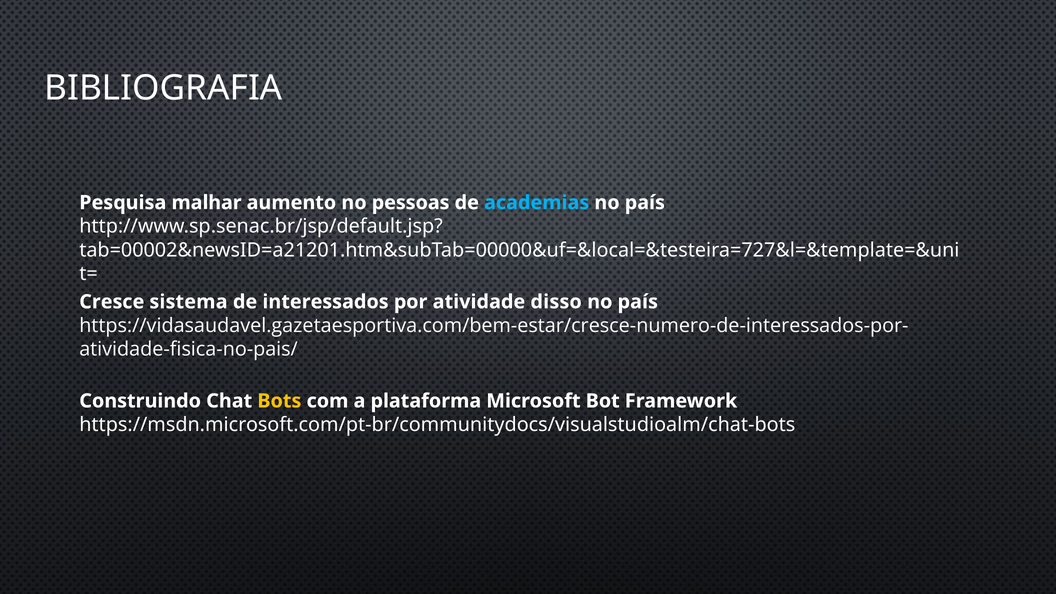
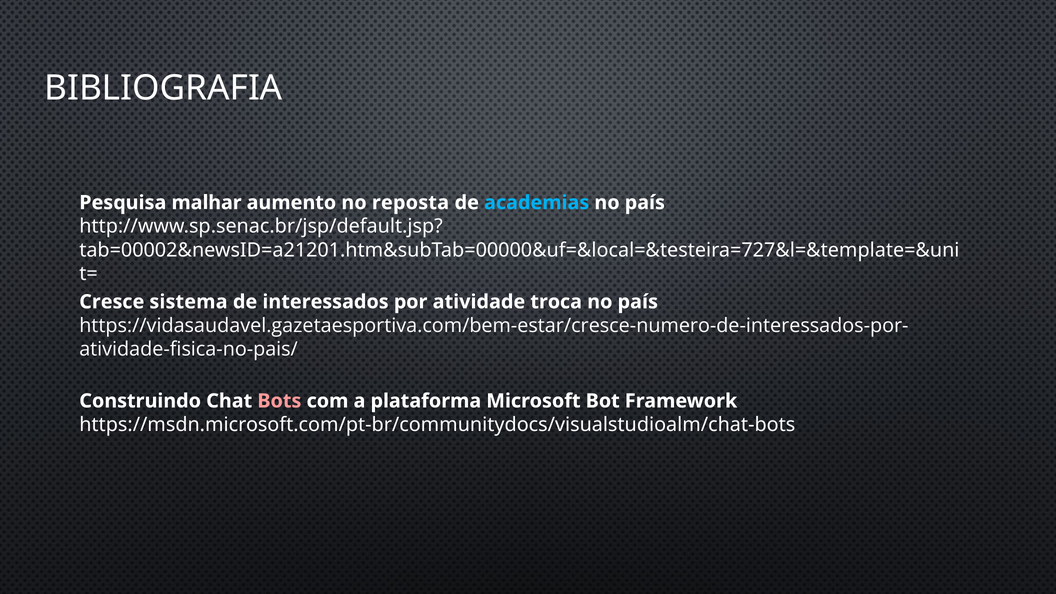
pessoas: pessoas -> reposta
disso: disso -> troca
Bots colour: yellow -> pink
